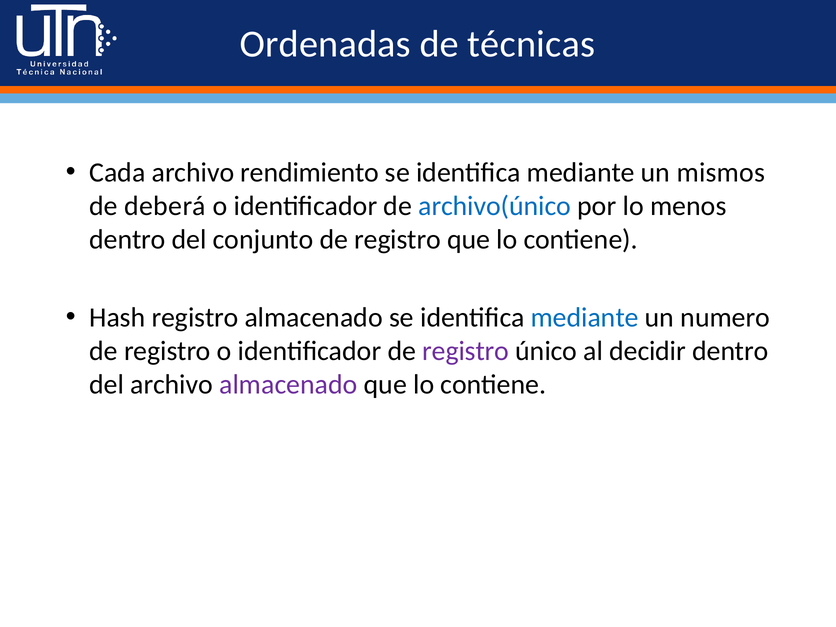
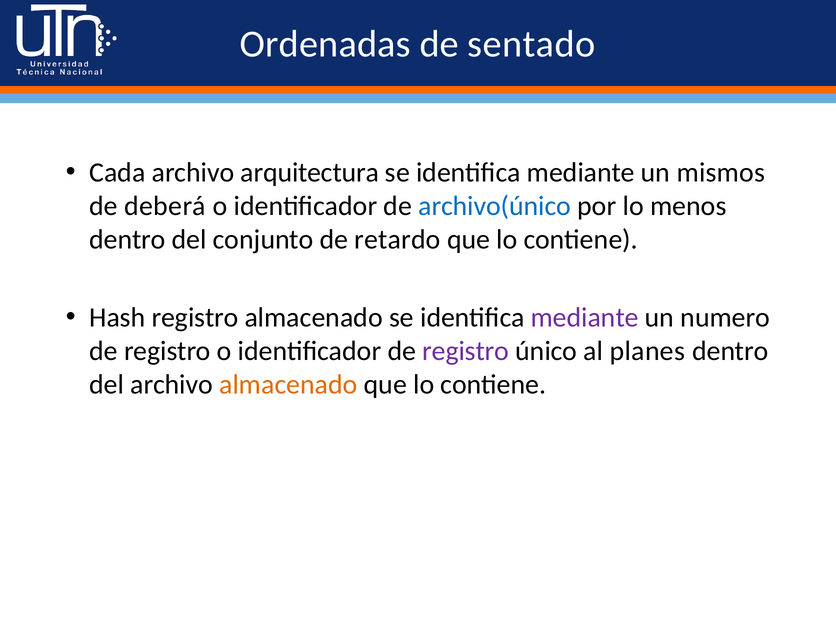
técnicas: técnicas -> sentado
rendimiento: rendimiento -> arquitectura
conjunto de registro: registro -> retardo
mediante at (585, 318) colour: blue -> purple
decidir: decidir -> planes
almacenado at (288, 384) colour: purple -> orange
